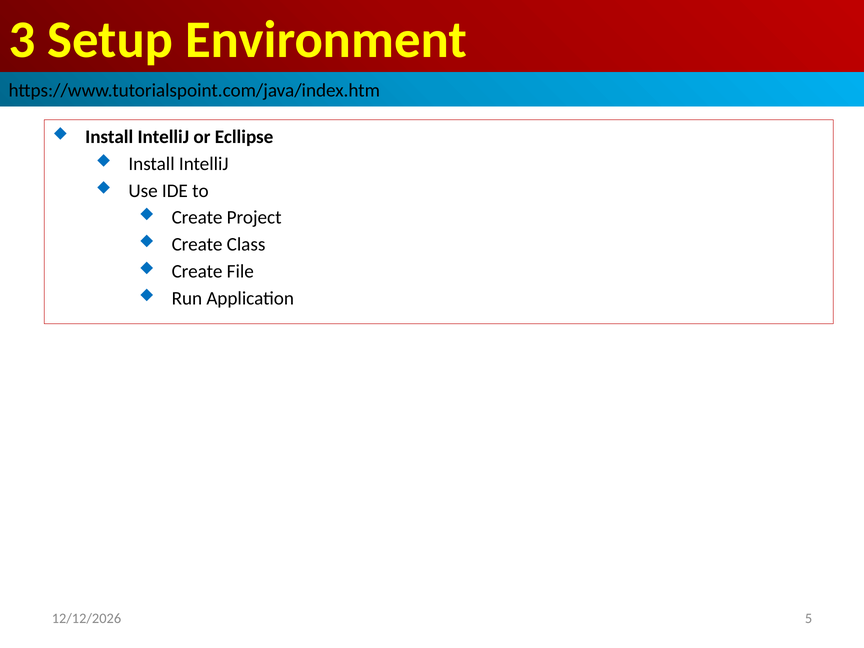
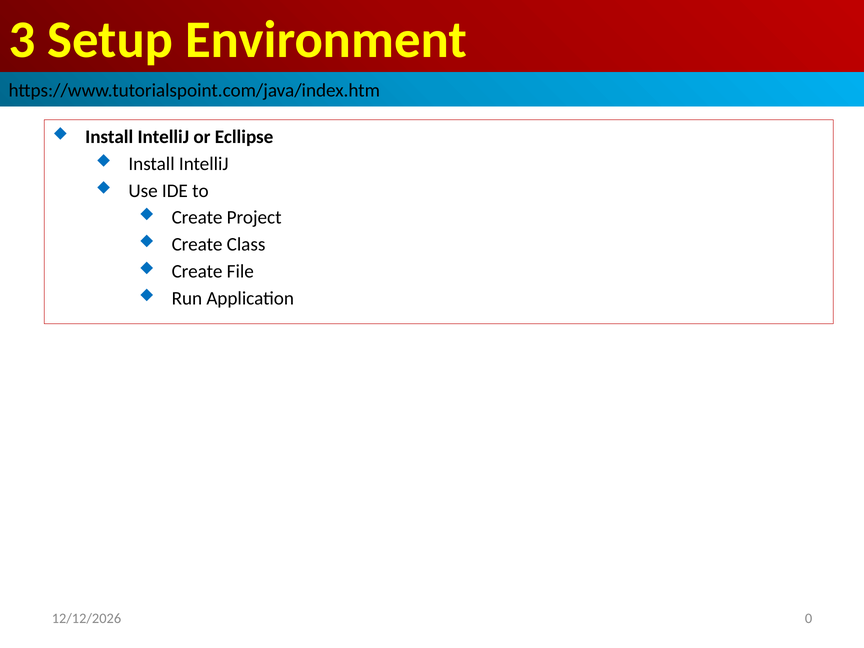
5: 5 -> 0
